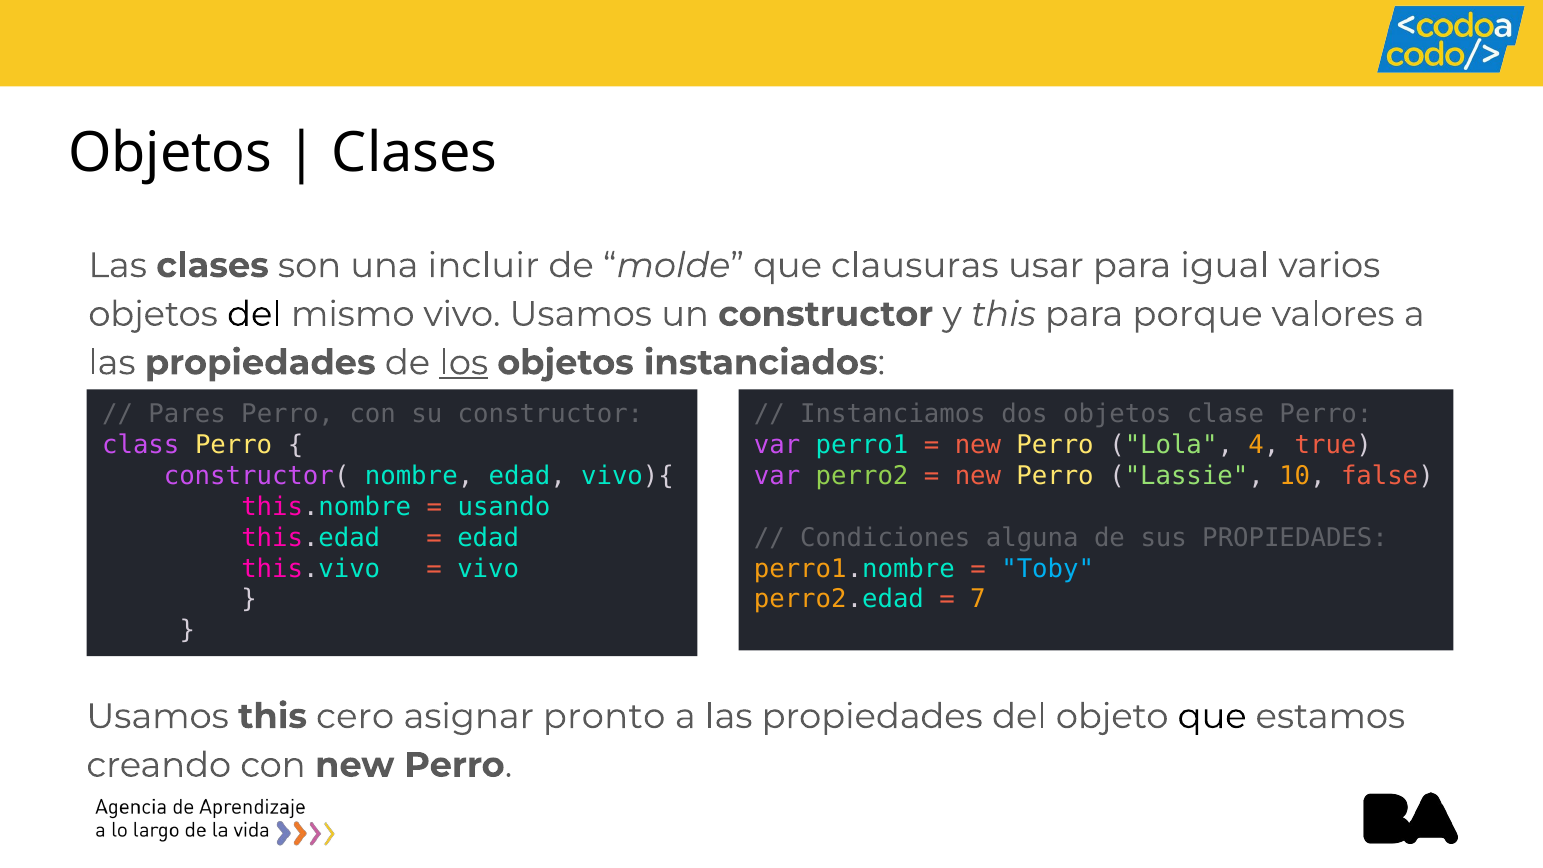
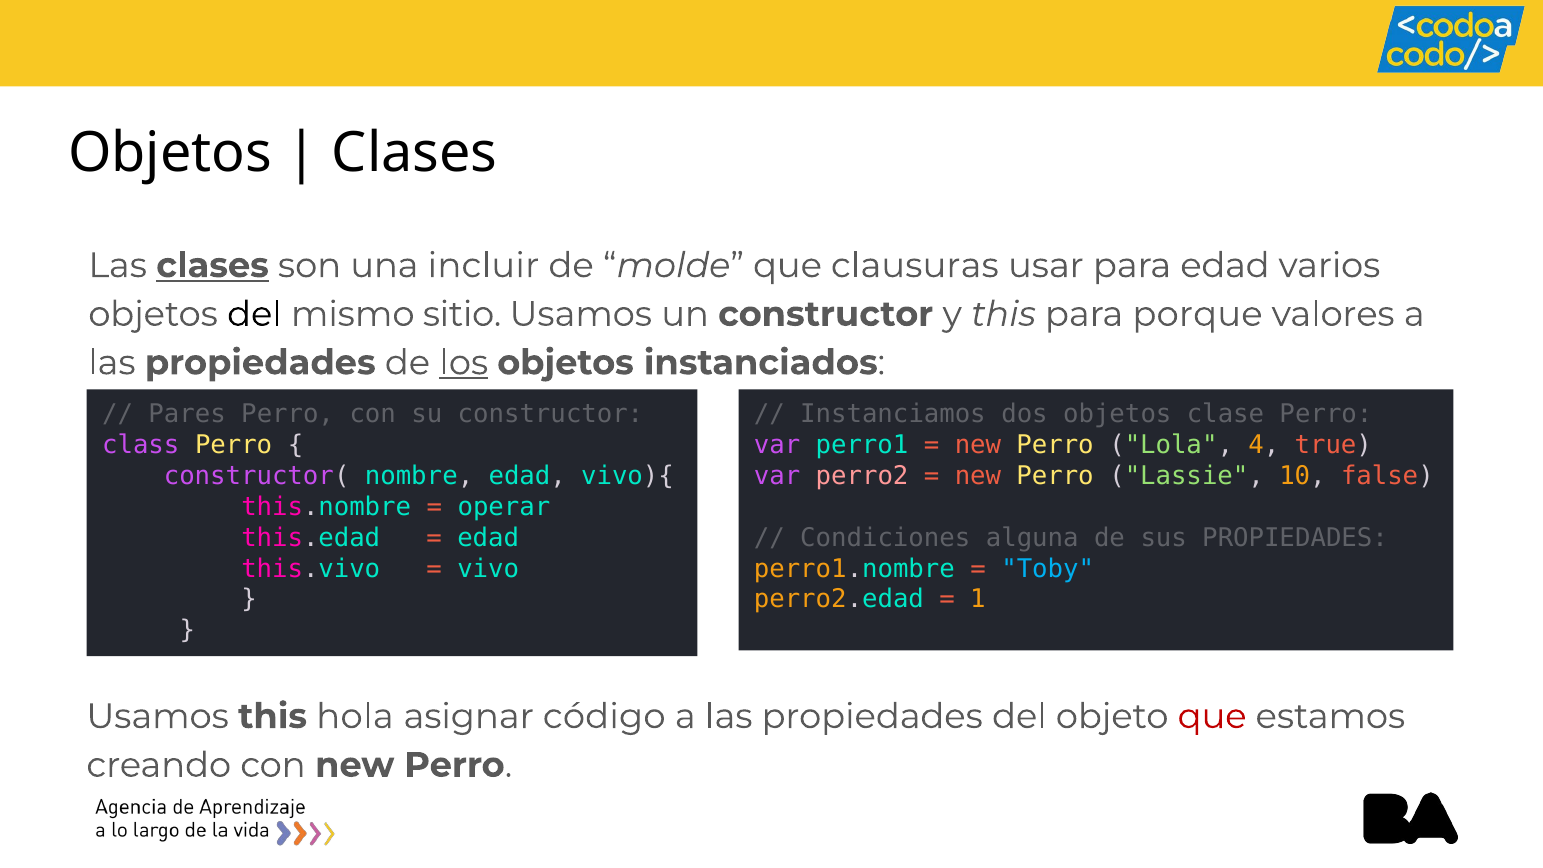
clases at (213, 266) underline: none -> present
para igual: igual -> edad
mismo vivo: vivo -> sitio
perro2 colour: light green -> pink
usando: usando -> operar
7: 7 -> 1
cero: cero -> hola
pronto: pronto -> código
que at (1212, 716) colour: black -> red
